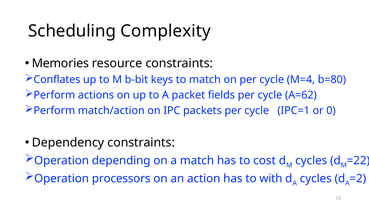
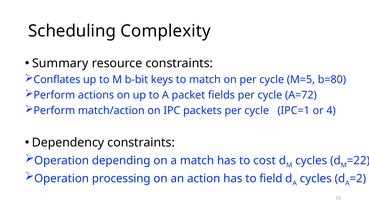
Memories: Memories -> Summary
M=4: M=4 -> M=5
A=62: A=62 -> A=72
0: 0 -> 4
processors: processors -> processing
with: with -> field
